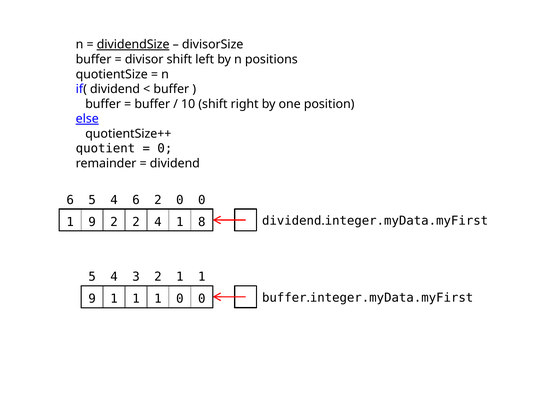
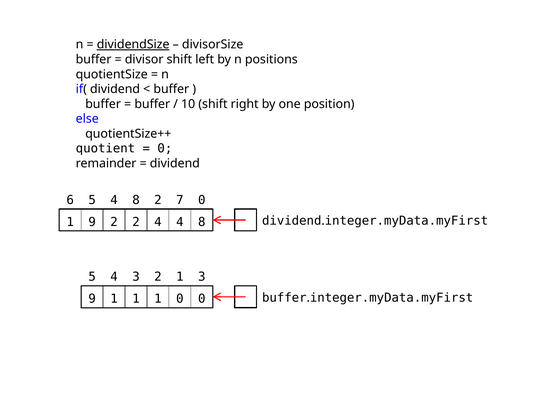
else underline: present -> none
5 4 6: 6 -> 8
2 0: 0 -> 7
4 1: 1 -> 4
2 1 1: 1 -> 3
